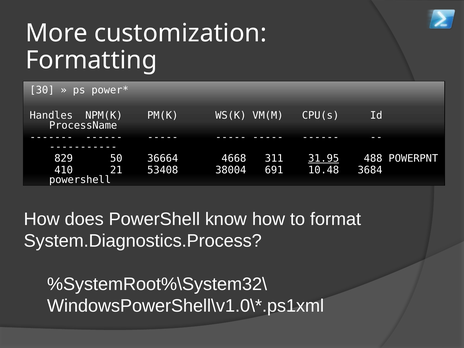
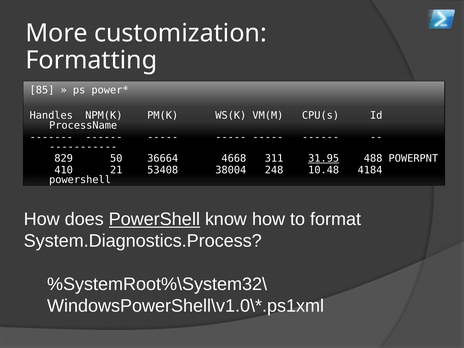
30: 30 -> 85
691: 691 -> 248
3684: 3684 -> 4184
PowerShell at (154, 219) underline: none -> present
